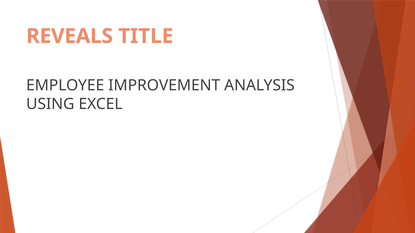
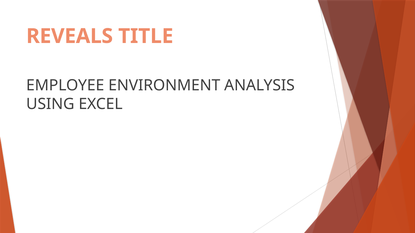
IMPROVEMENT: IMPROVEMENT -> ENVIRONMENT
